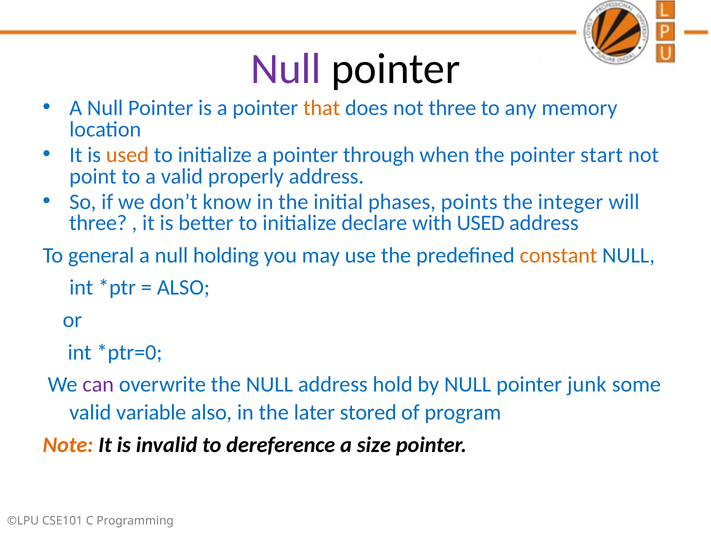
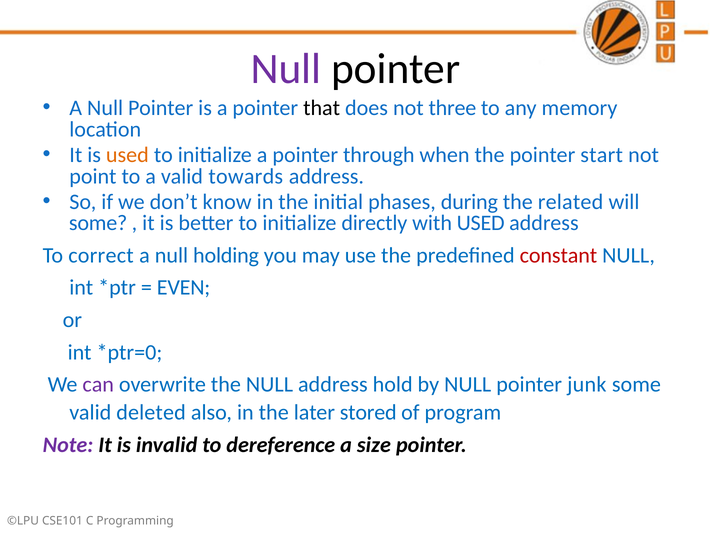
that colour: orange -> black
properly: properly -> towards
points: points -> during
integer: integer -> related
three at (98, 223): three -> some
declare: declare -> directly
general: general -> correct
constant colour: orange -> red
ALSO at (183, 288): ALSO -> EVEN
variable: variable -> deleted
Note colour: orange -> purple
